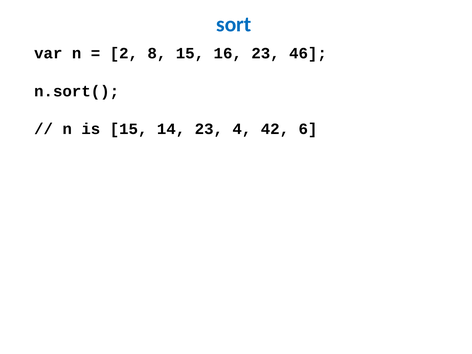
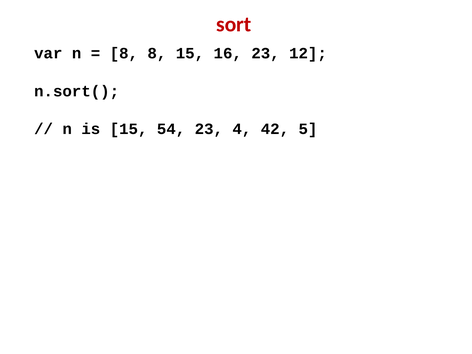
sort colour: blue -> red
2 at (124, 53): 2 -> 8
46: 46 -> 12
14: 14 -> 54
6: 6 -> 5
